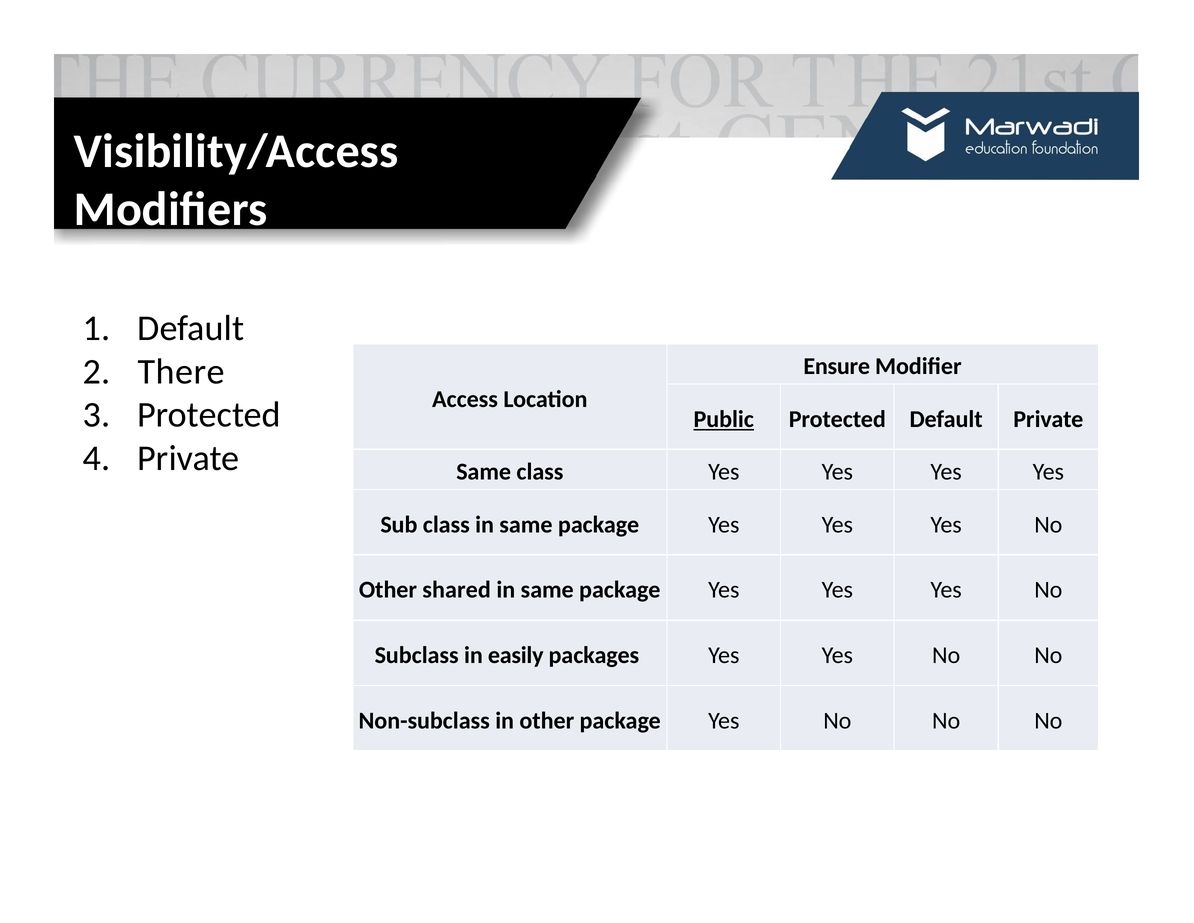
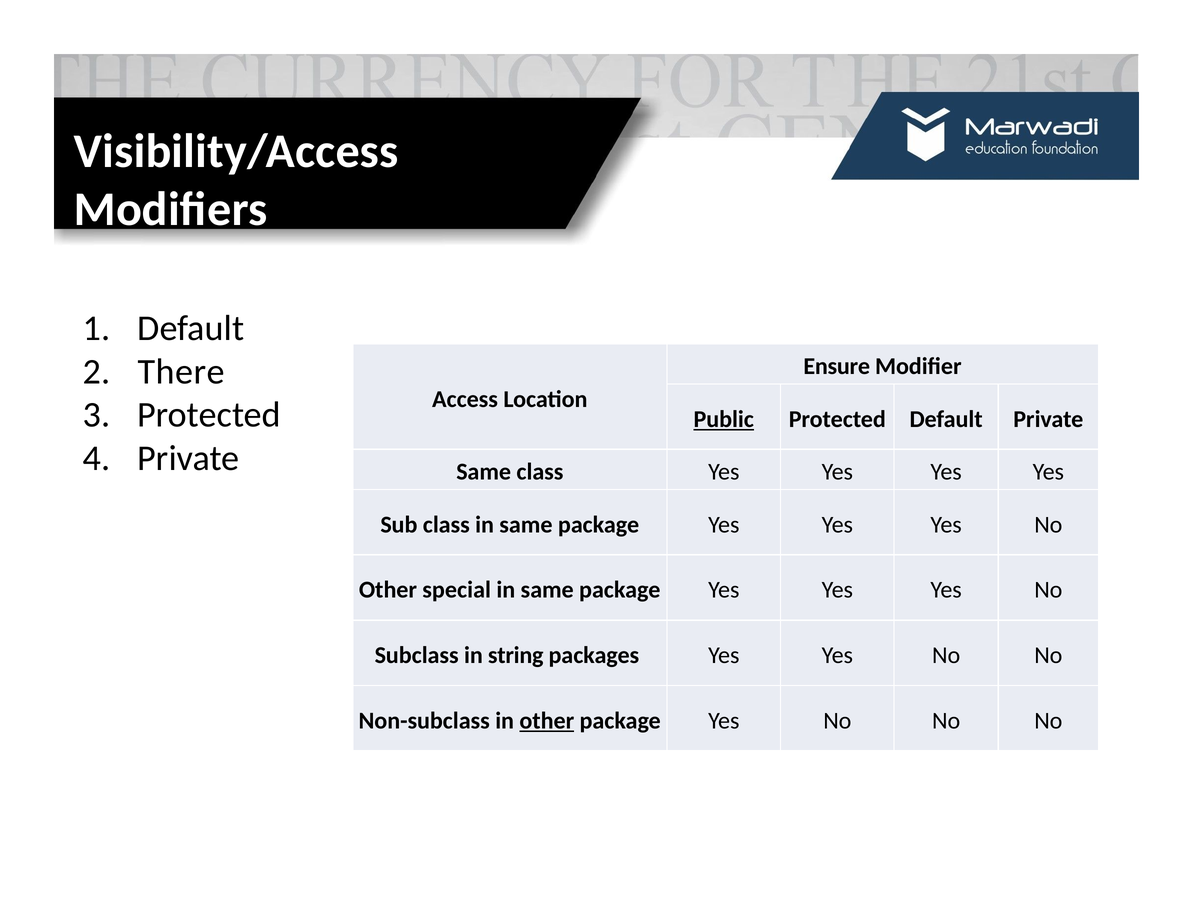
shared: shared -> special
easily: easily -> string
other at (547, 720) underline: none -> present
